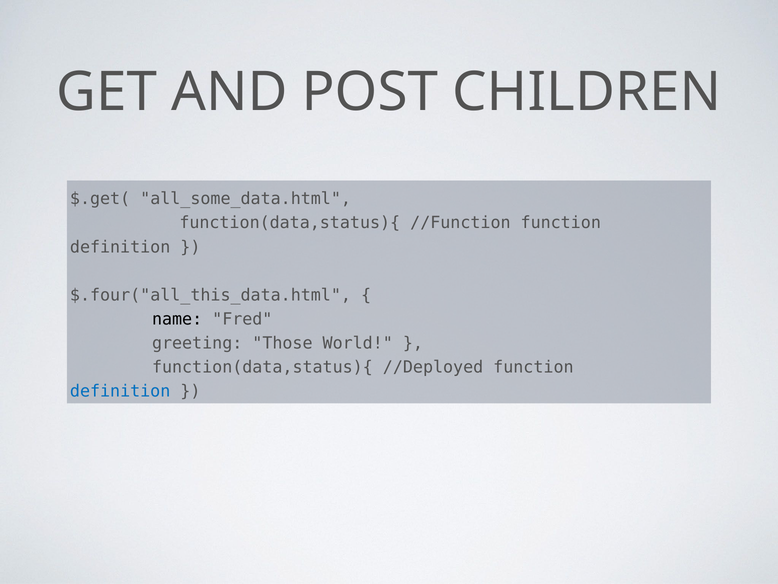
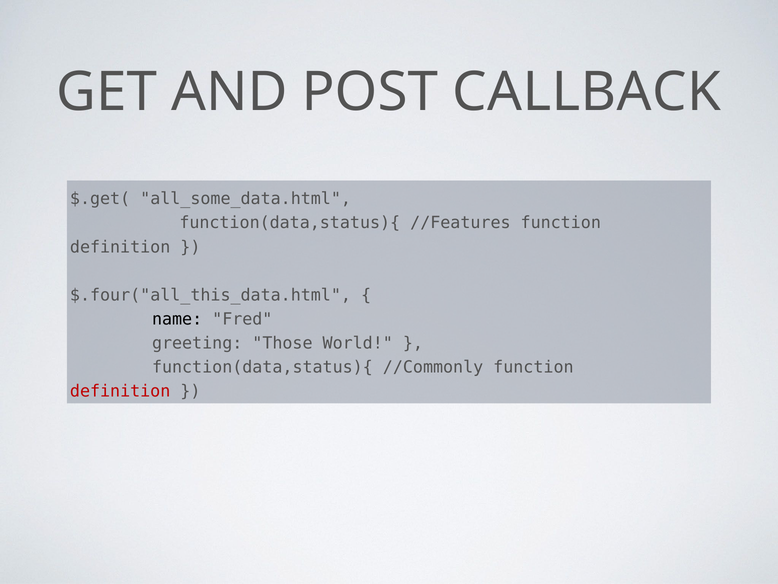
CHILDREN: CHILDREN -> CALLBACK
//Function: //Function -> //Features
//Deployed: //Deployed -> //Commonly
definition at (120, 391) colour: blue -> red
